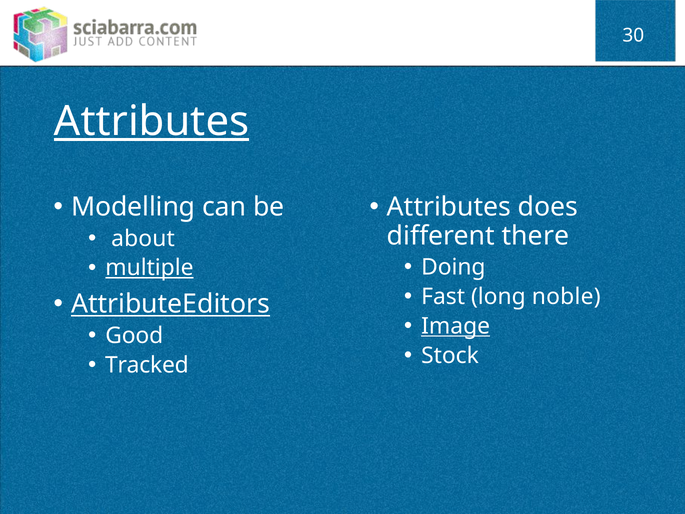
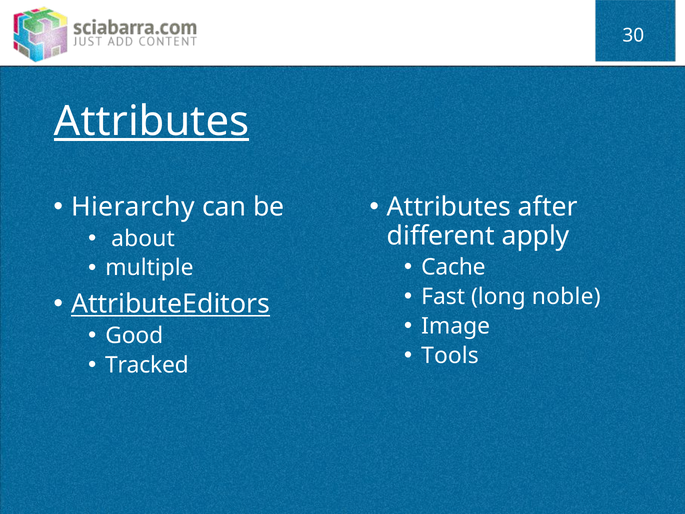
Modelling: Modelling -> Hierarchy
does: does -> after
there: there -> apply
Doing: Doing -> Cache
multiple underline: present -> none
Image underline: present -> none
Stock: Stock -> Tools
